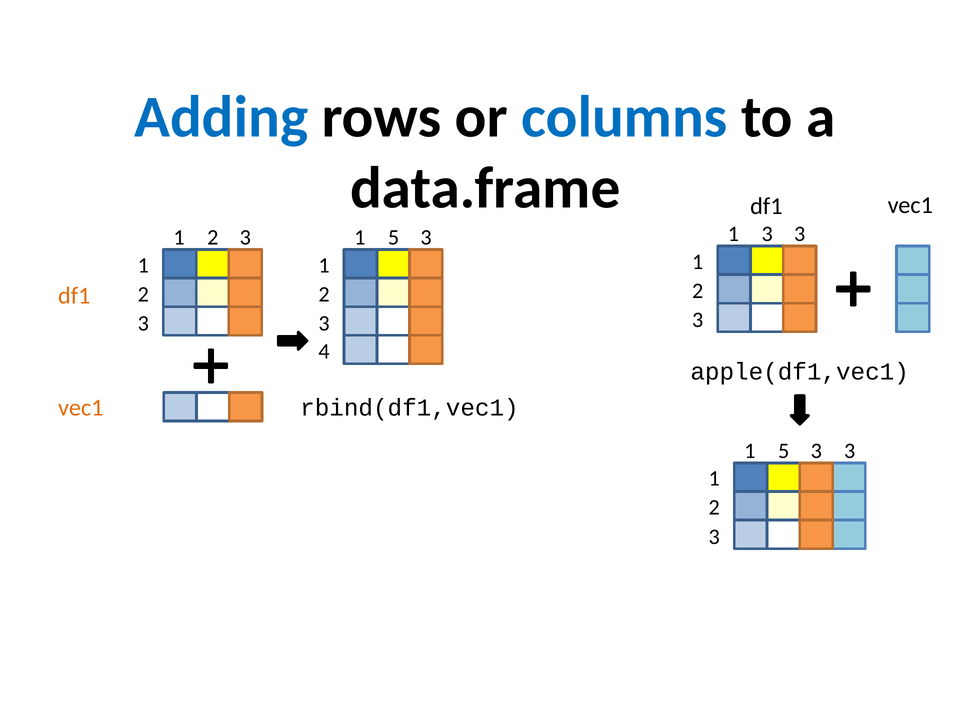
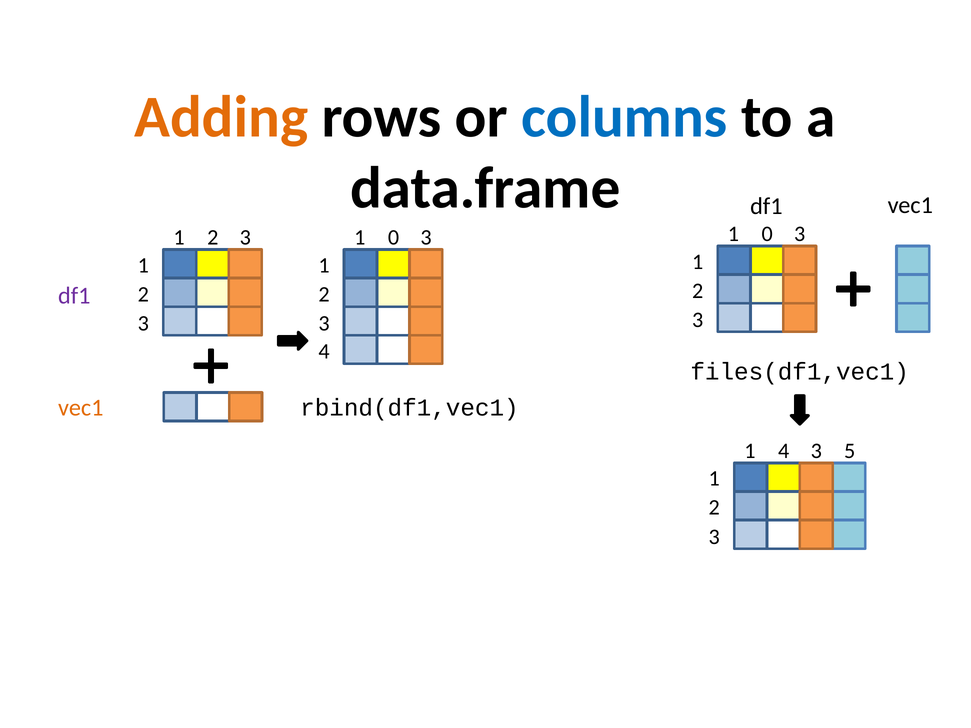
Adding colour: blue -> orange
3 at (767, 234): 3 -> 0
5 at (394, 238): 5 -> 0
df1 at (74, 296) colour: orange -> purple
apple(df1,vec1: apple(df1,vec1 -> files(df1,vec1
5 at (784, 451): 5 -> 4
3 at (850, 451): 3 -> 5
